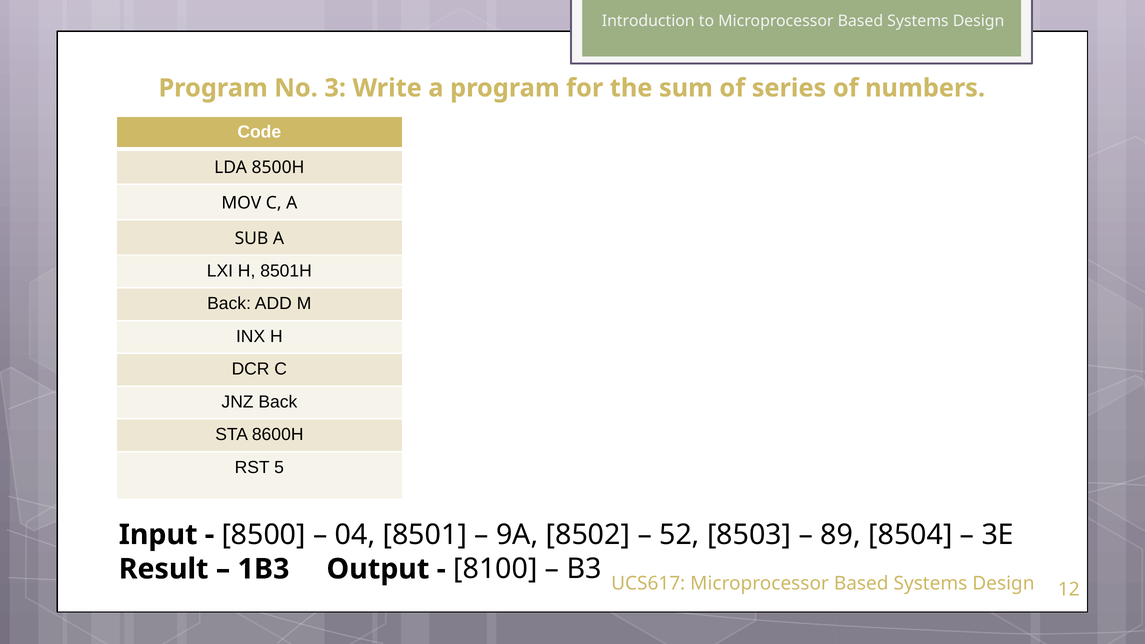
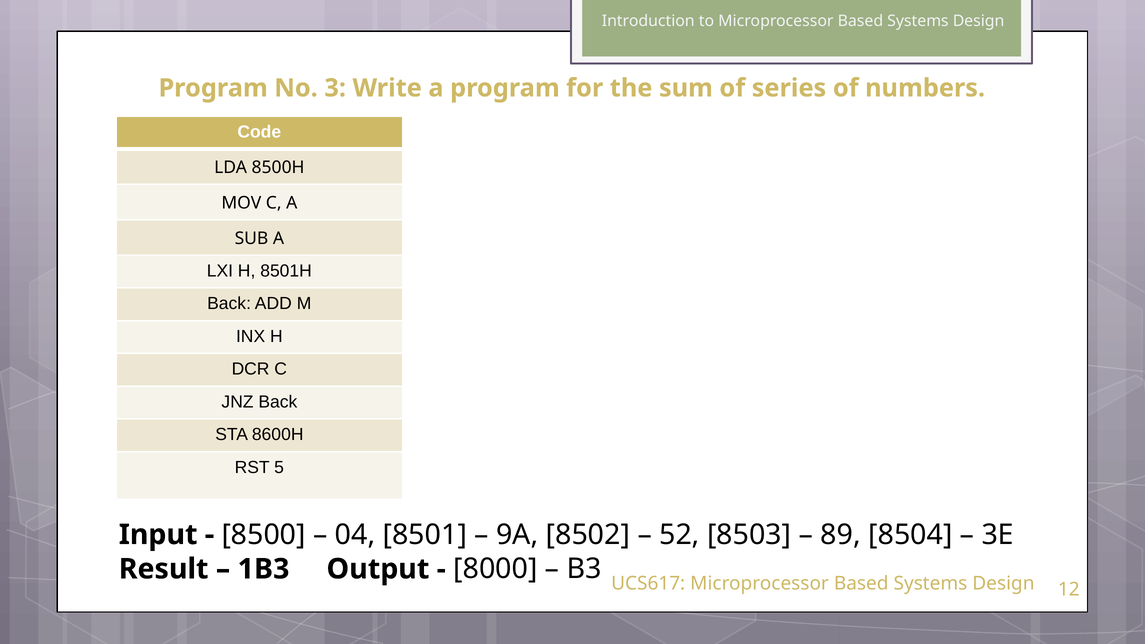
8100: 8100 -> 8000
